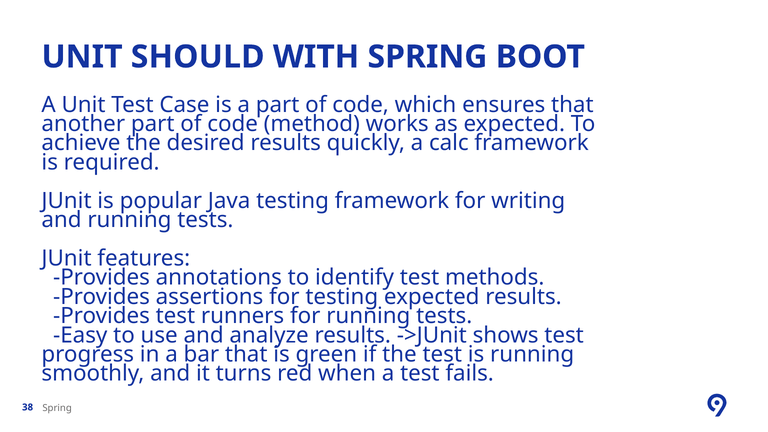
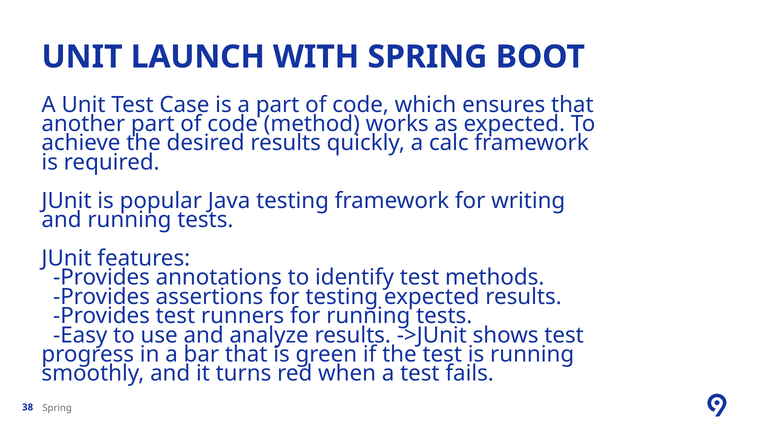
SHOULD: SHOULD -> LAUNCH
